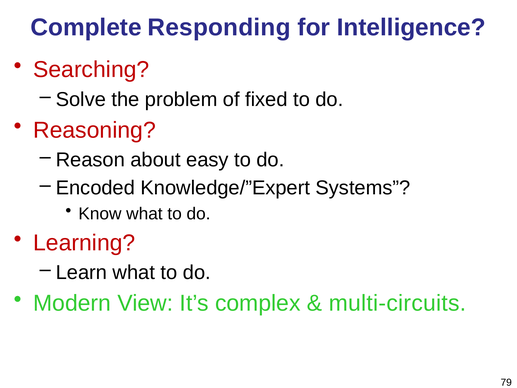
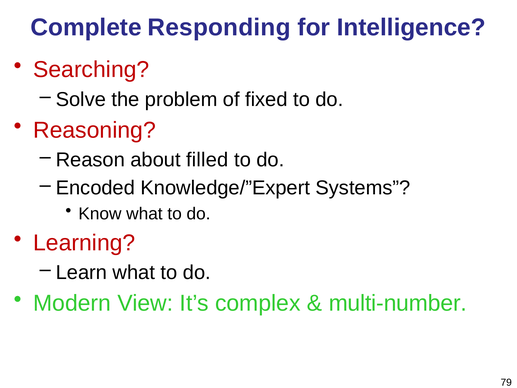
easy: easy -> filled
multi-circuits: multi-circuits -> multi-number
